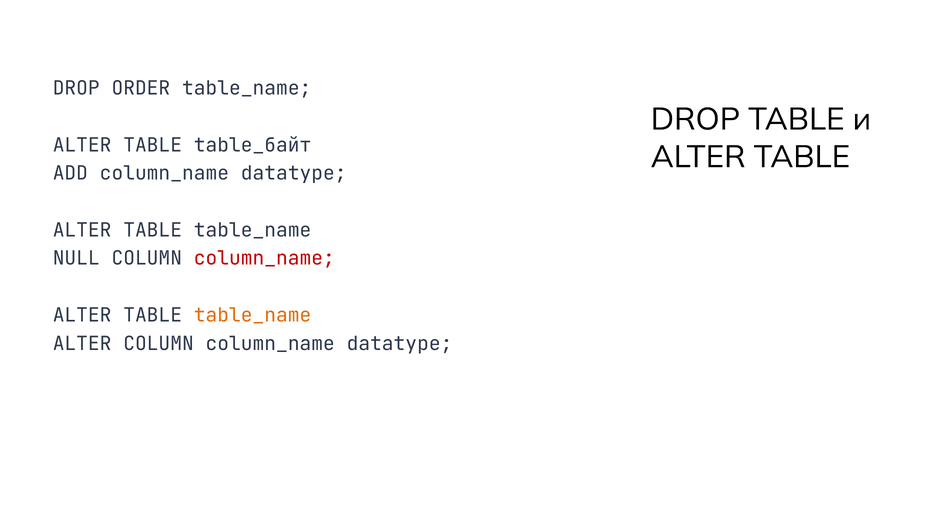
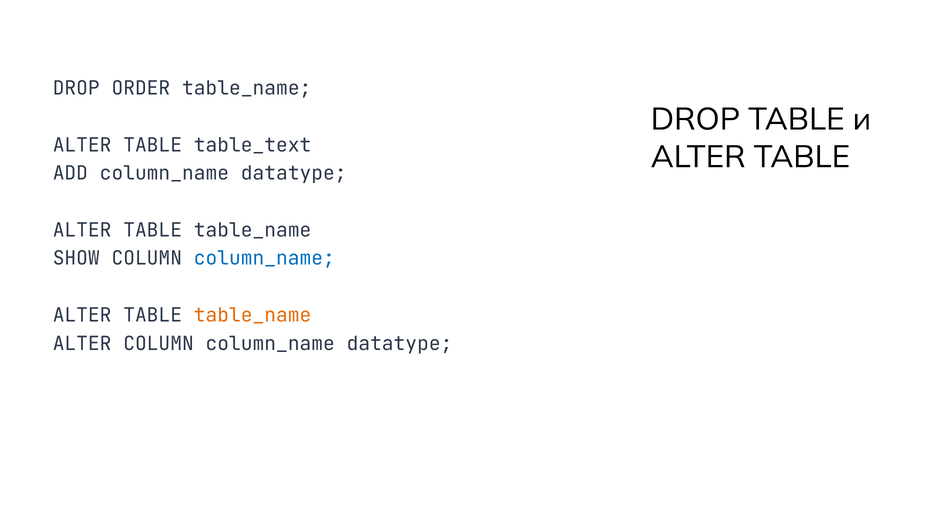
table_байт: table_байт -> table_text
NULL: NULL -> SHOW
column_name at (264, 258) colour: red -> blue
